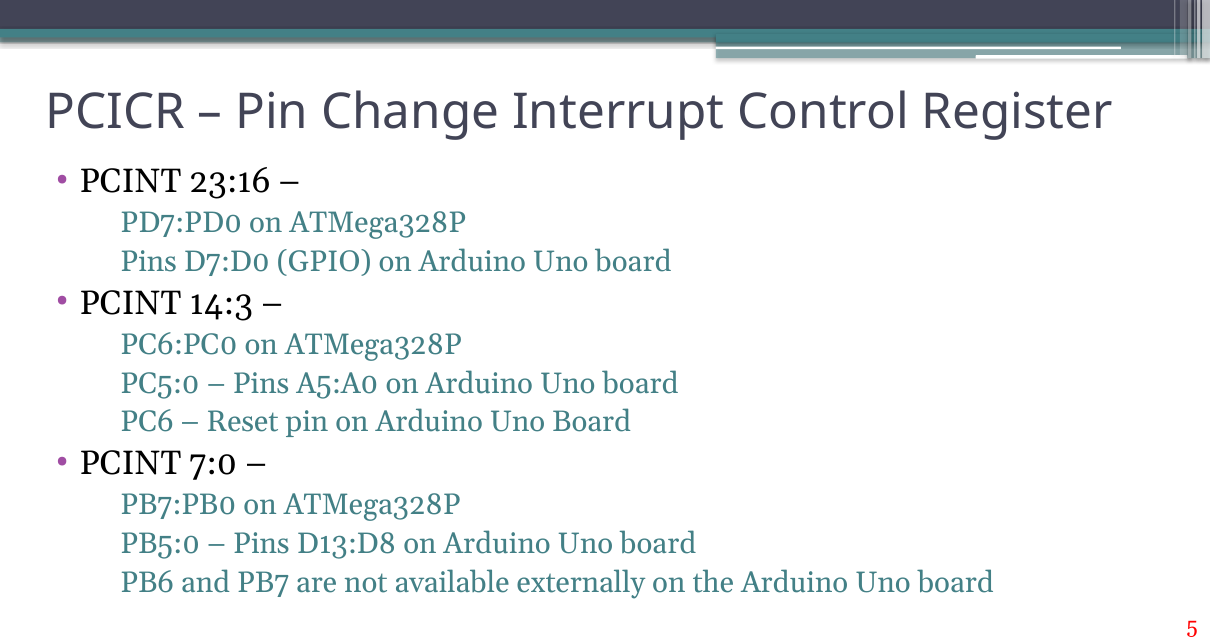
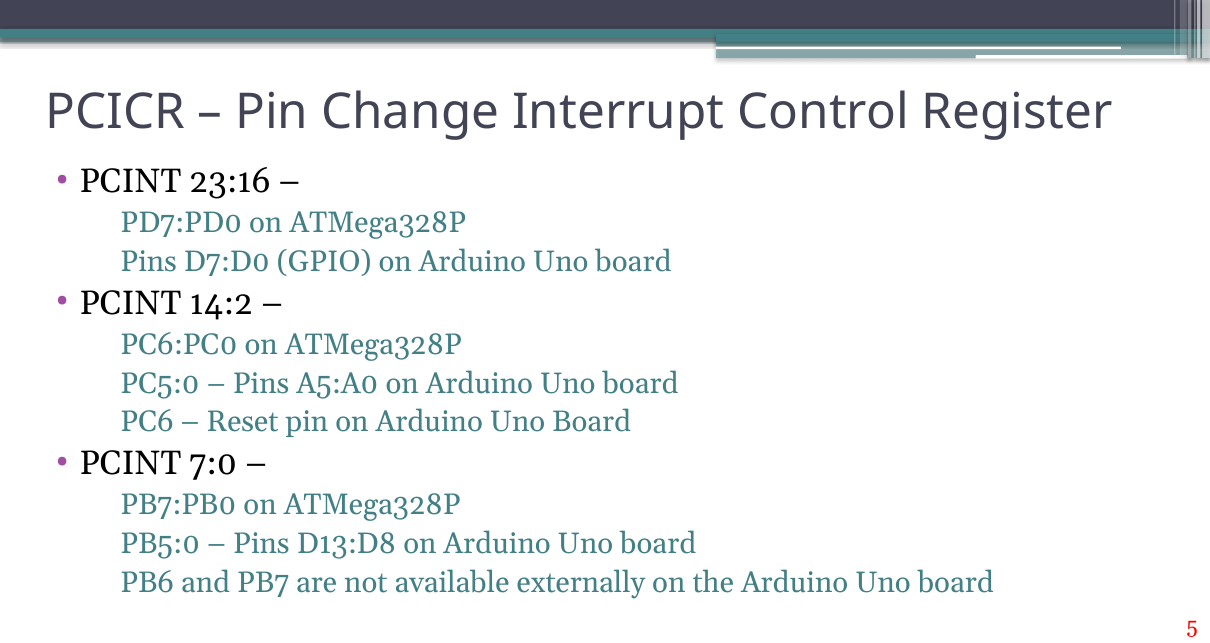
14:3: 14:3 -> 14:2
